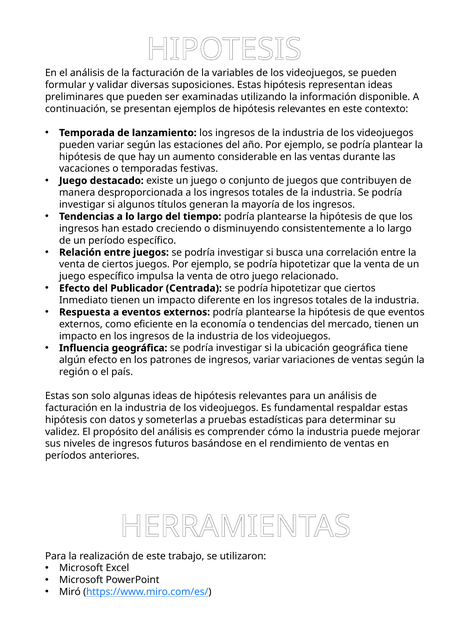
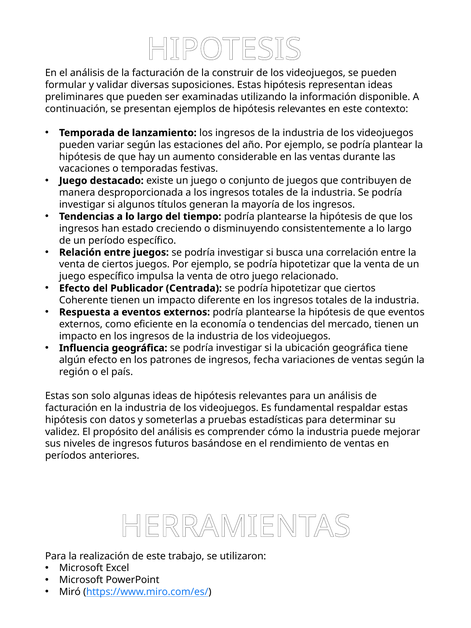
variables: variables -> construir
Inmediato: Inmediato -> Coherente
ingresos variar: variar -> fecha
